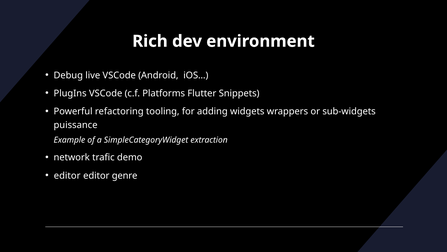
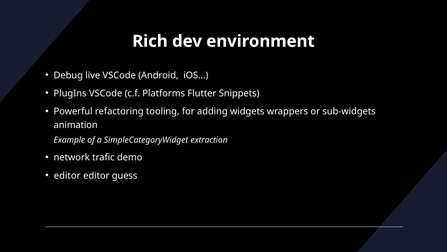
puissance: puissance -> animation
genre: genre -> guess
